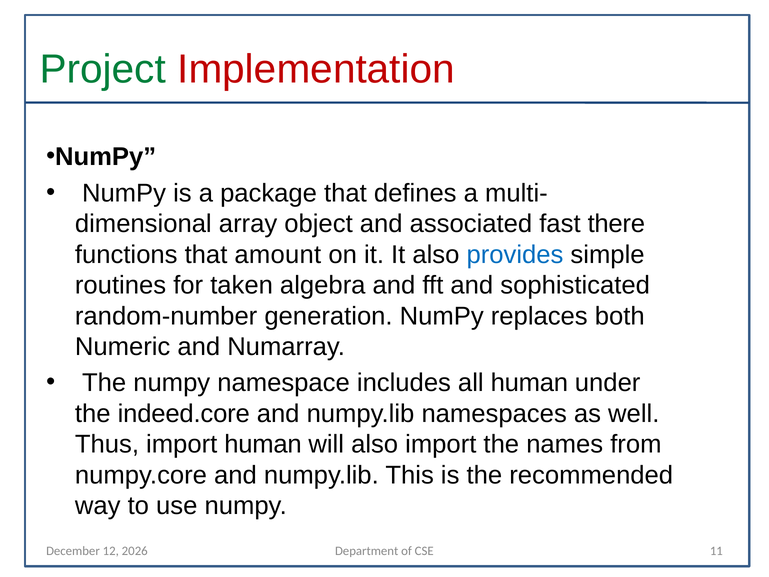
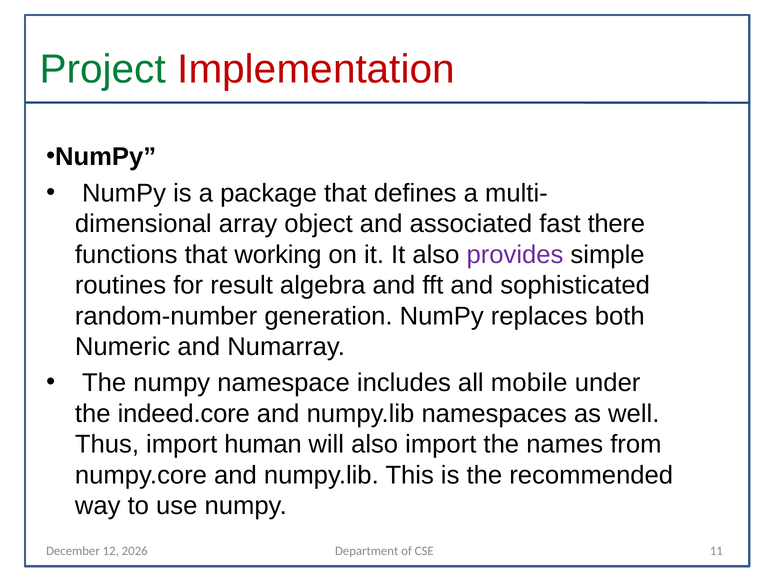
amount: amount -> working
provides colour: blue -> purple
taken: taken -> result
all human: human -> mobile
